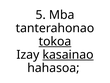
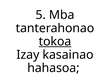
kasainao underline: present -> none
